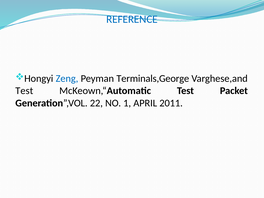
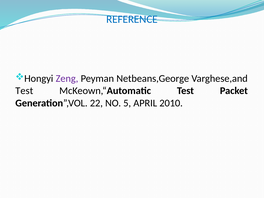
Zeng colour: blue -> purple
Terminals,George: Terminals,George -> Netbeans,George
1: 1 -> 5
2011: 2011 -> 2010
